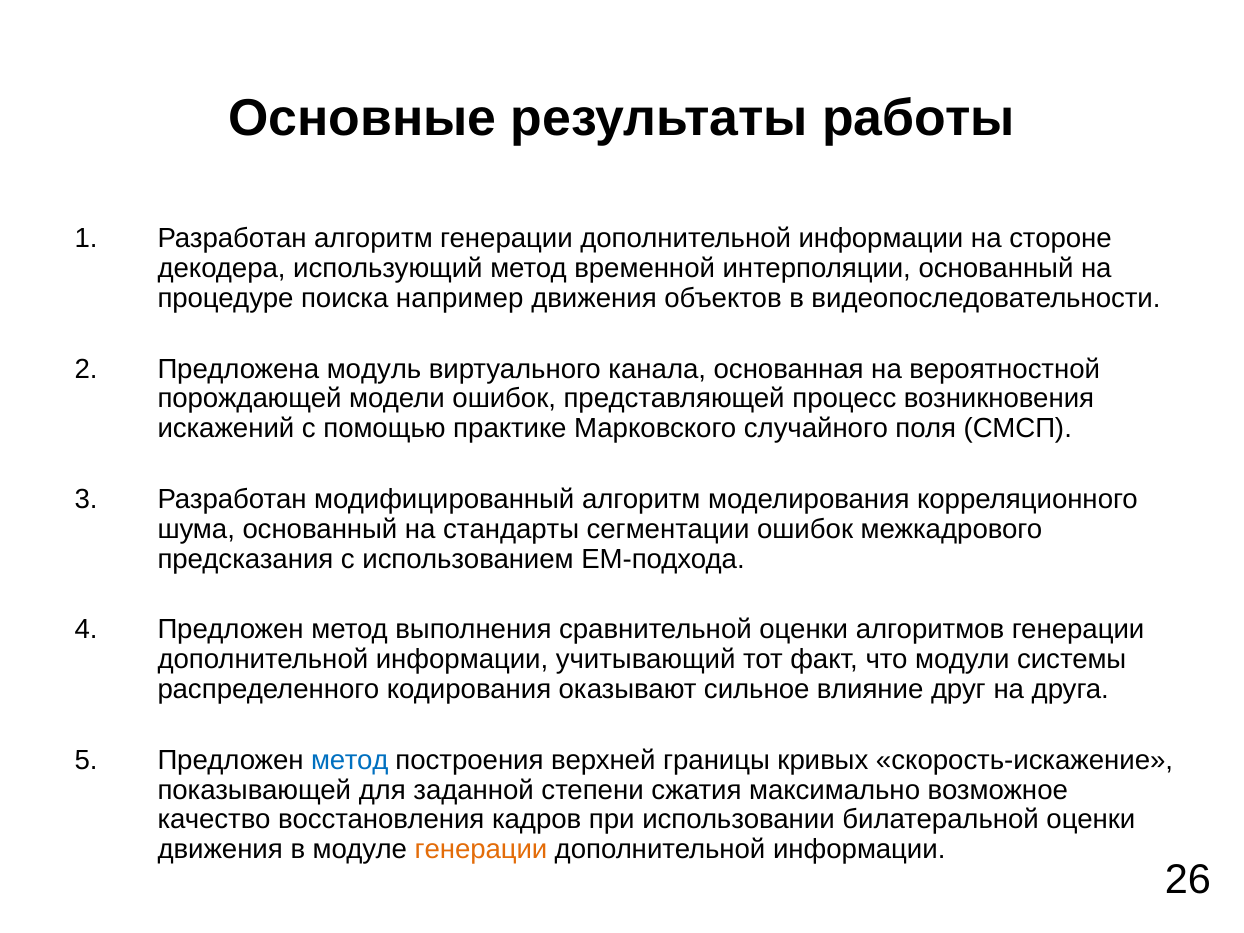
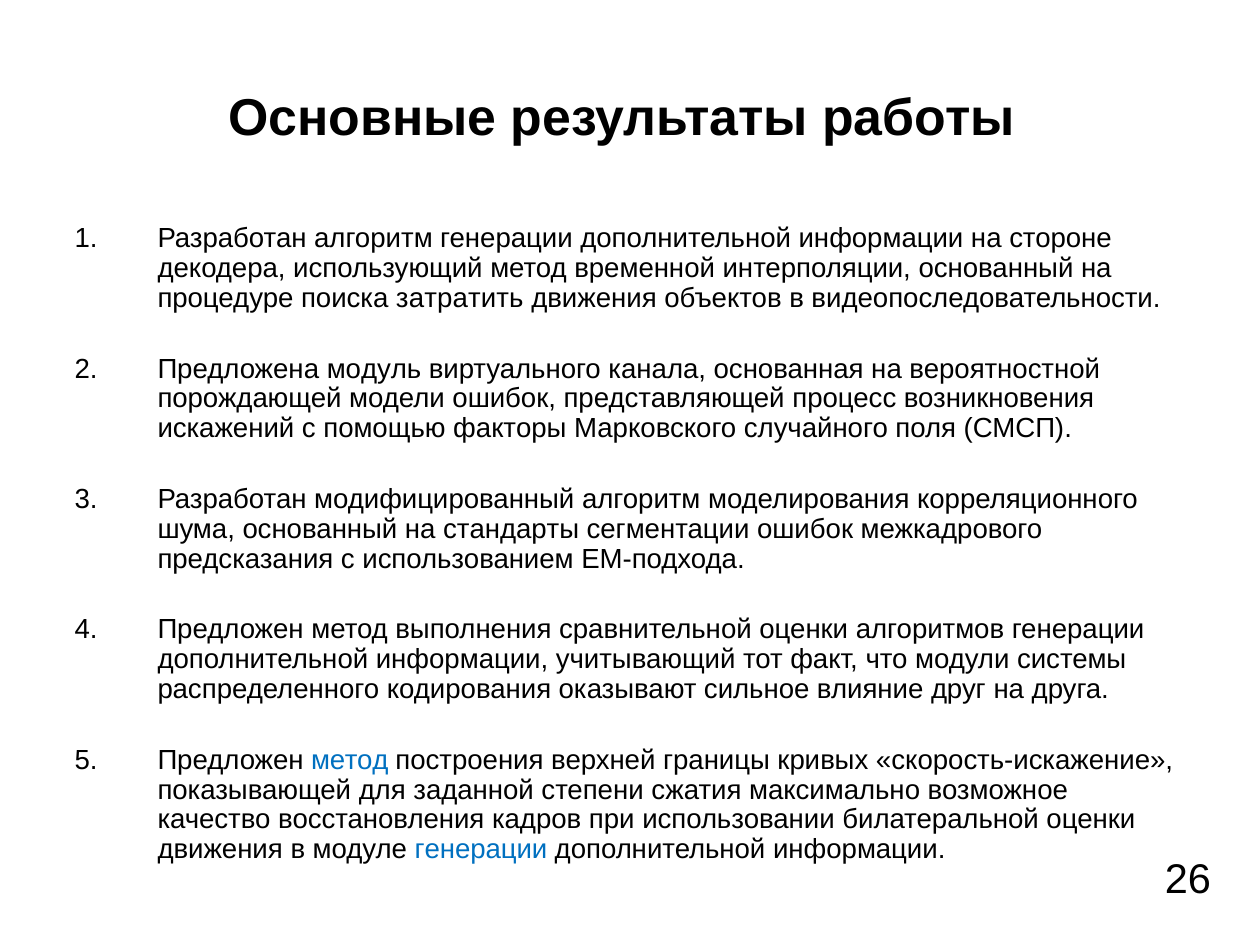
например: например -> затратить
практике: практике -> факторы
генерации at (481, 850) colour: orange -> blue
